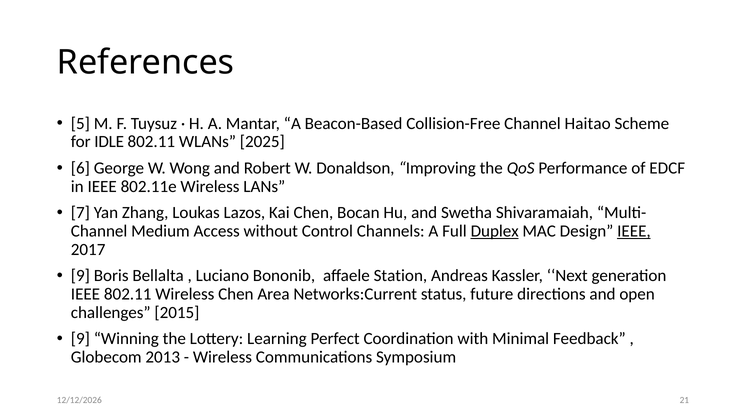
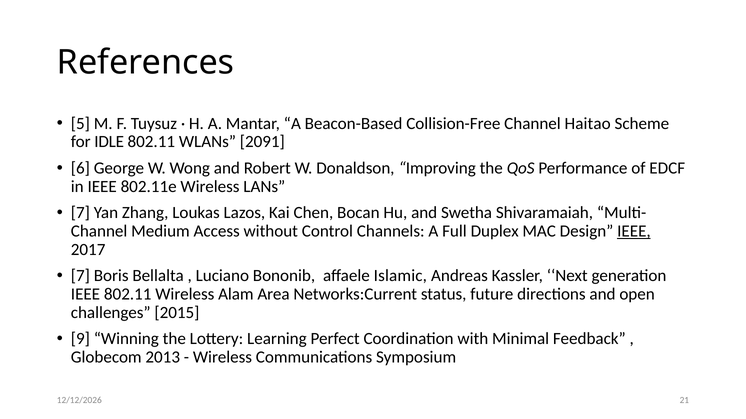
2025: 2025 -> 2091
Duplex underline: present -> none
9 at (80, 276): 9 -> 7
Station: Station -> Islamic
Wireless Chen: Chen -> Alam
